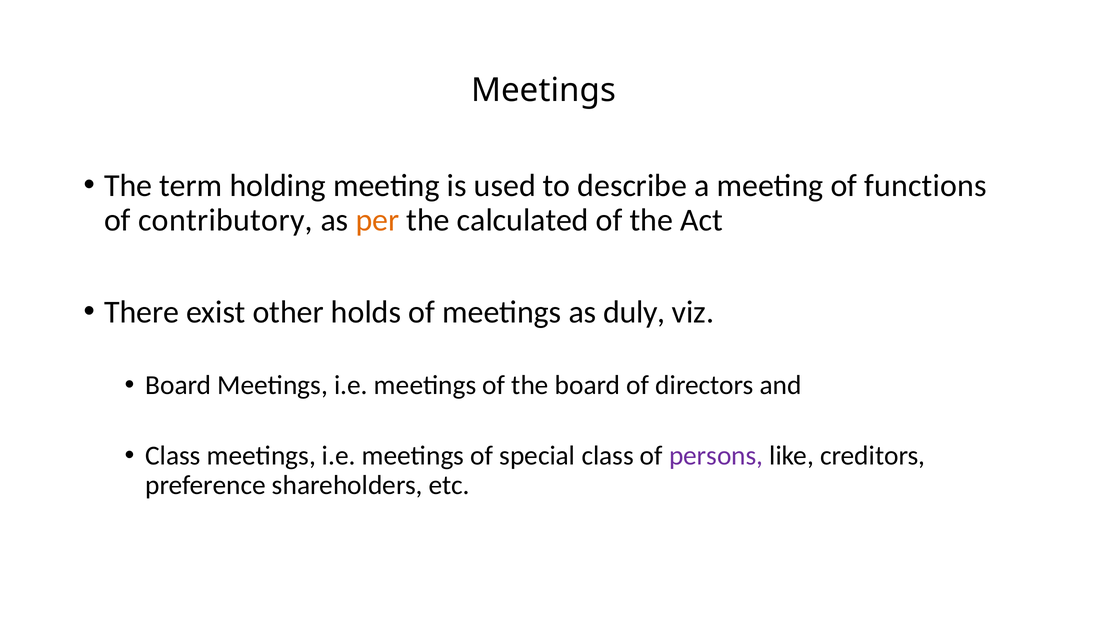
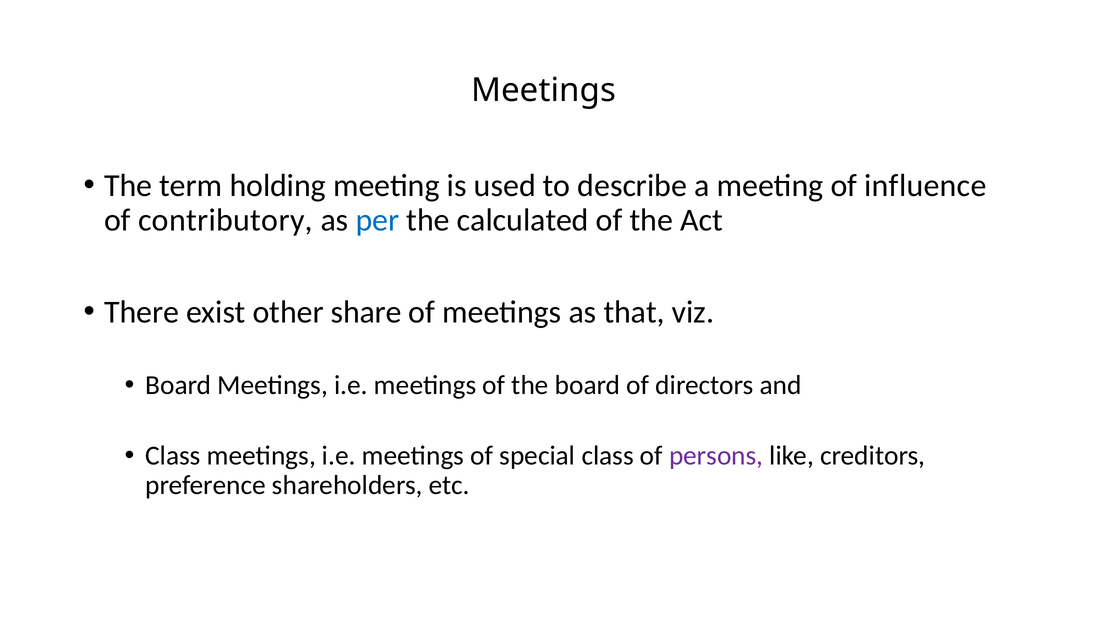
functions: functions -> influence
per colour: orange -> blue
holds: holds -> share
duly: duly -> that
